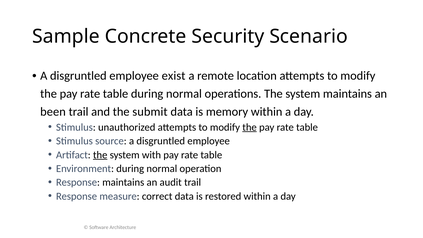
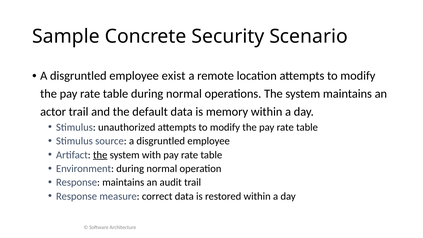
been: been -> actor
submit: submit -> default
the at (250, 127) underline: present -> none
